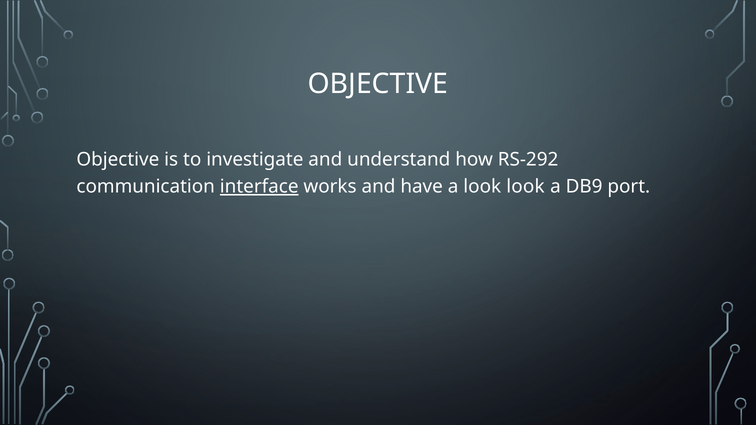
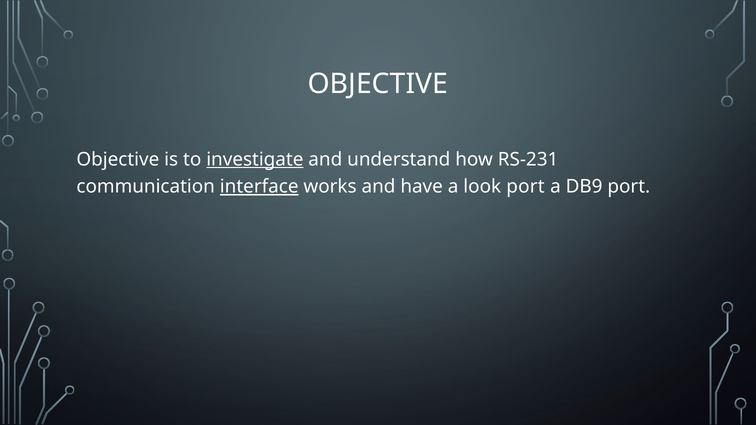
investigate underline: none -> present
RS-292: RS-292 -> RS-231
look look: look -> port
